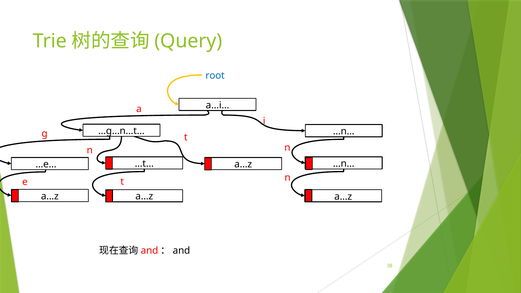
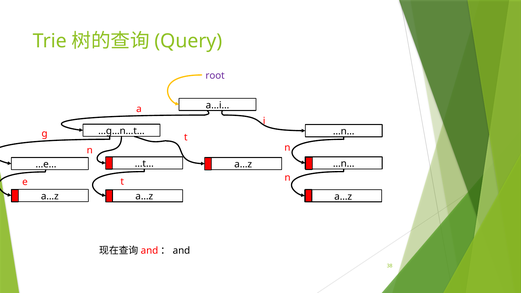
root colour: blue -> purple
